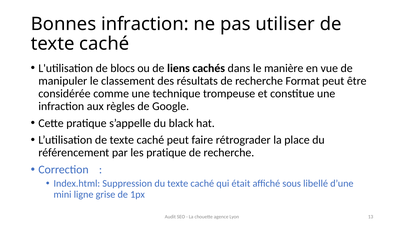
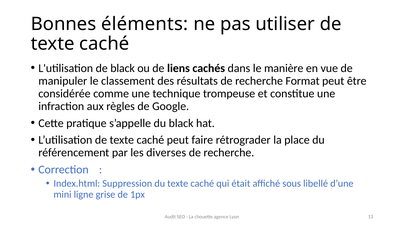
Bonnes infraction: infraction -> éléments
de blocs: blocs -> black
les pratique: pratique -> diverses
